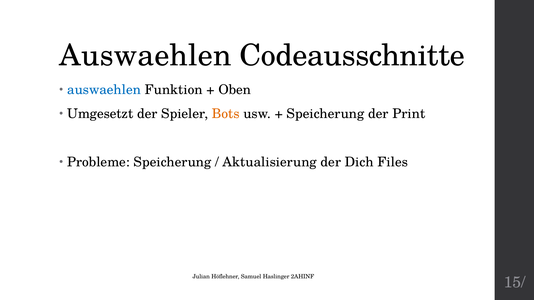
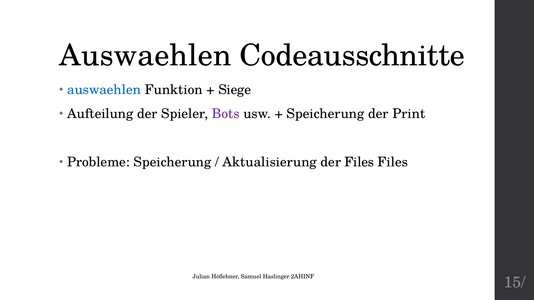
Oben: Oben -> Siege
Umgesetzt: Umgesetzt -> Aufteilung
Bots colour: orange -> purple
der Dich: Dich -> Files
